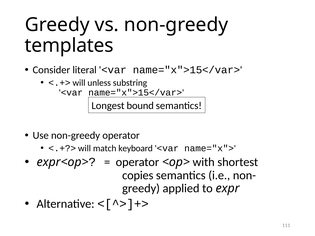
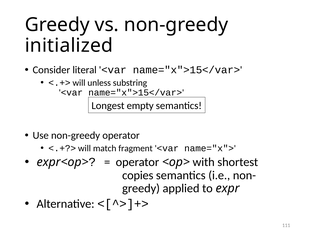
templates: templates -> initialized
bound: bound -> empty
keyboard: keyboard -> fragment
